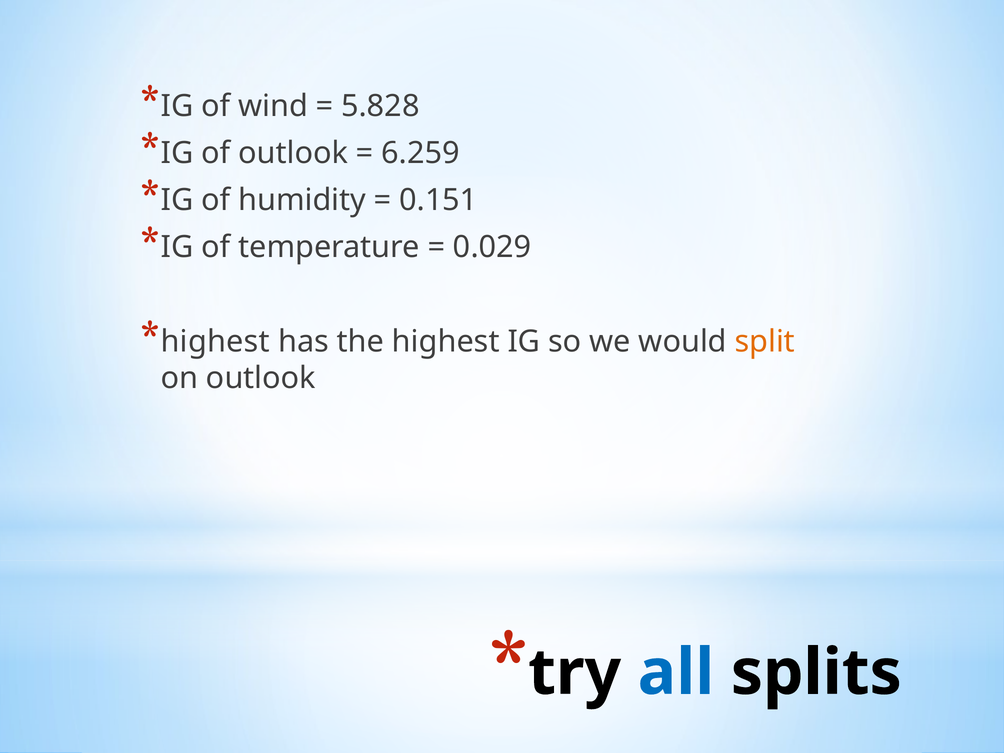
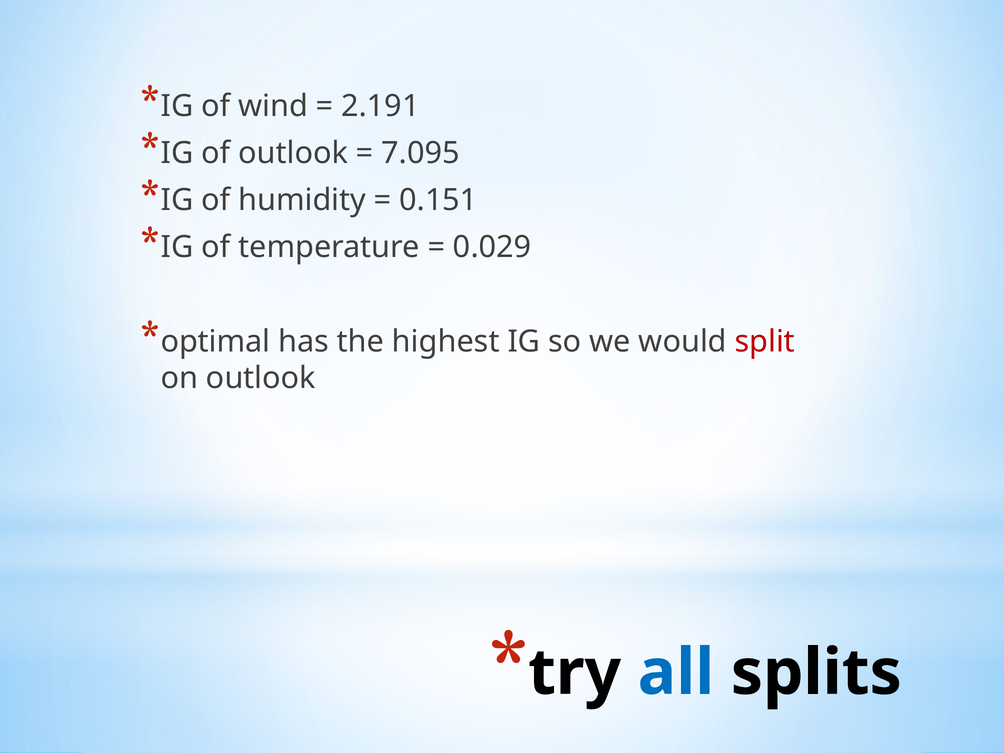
5.828: 5.828 -> 2.191
6.259: 6.259 -> 7.095
highest at (215, 341): highest -> optimal
split colour: orange -> red
